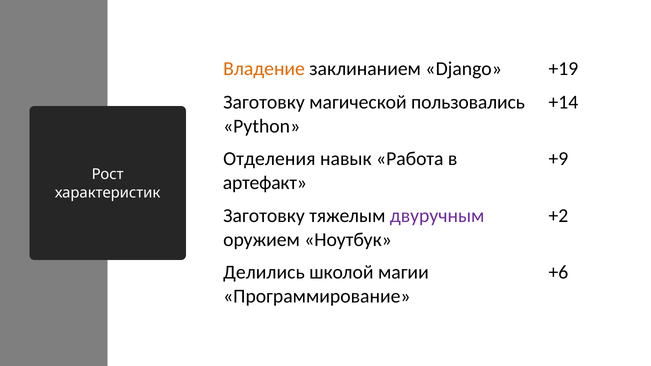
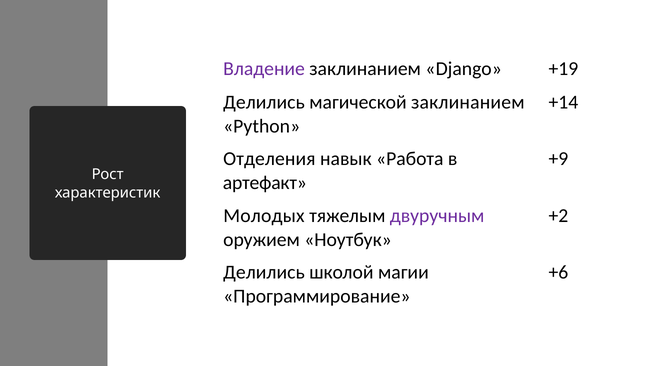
Владение colour: orange -> purple
Заготовку at (264, 102): Заготовку -> Делились
магической пользовались: пользовались -> заклинанием
Заготовку at (264, 216): Заготовку -> Молодых
